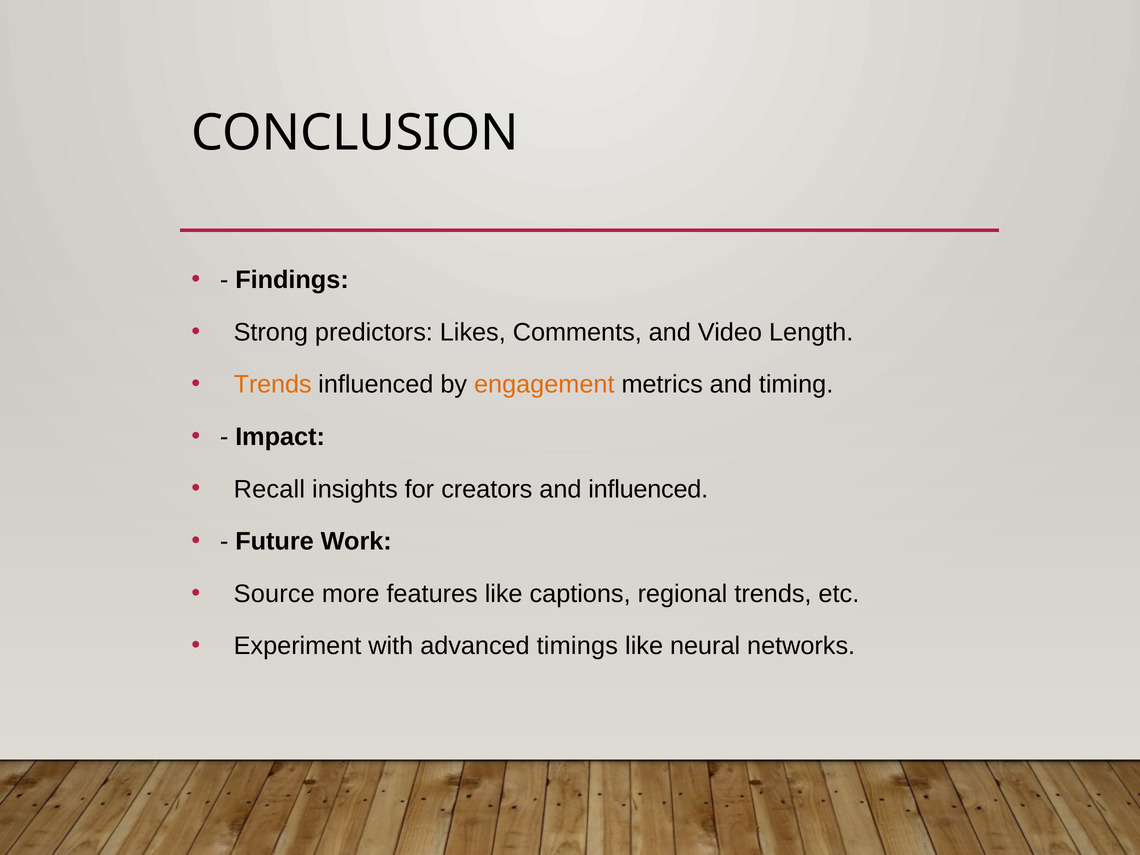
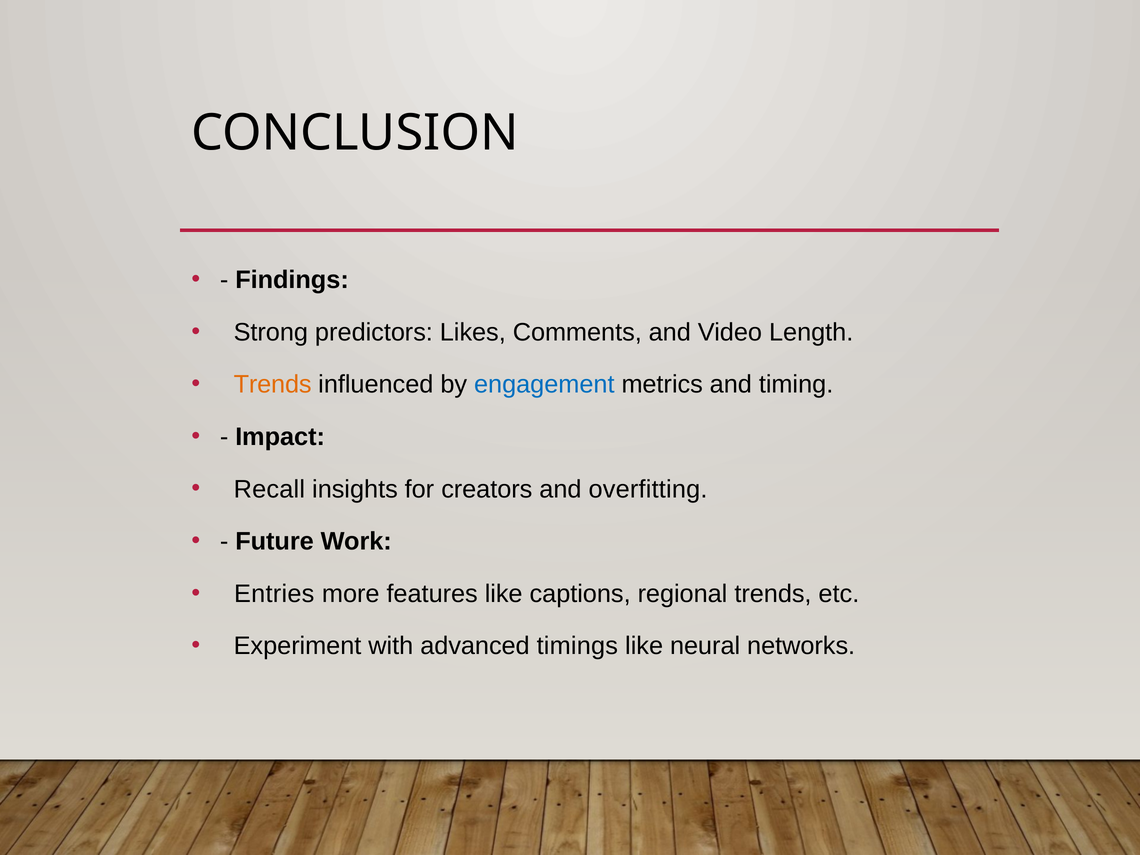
engagement colour: orange -> blue
and influenced: influenced -> overfitting
Source: Source -> Entries
